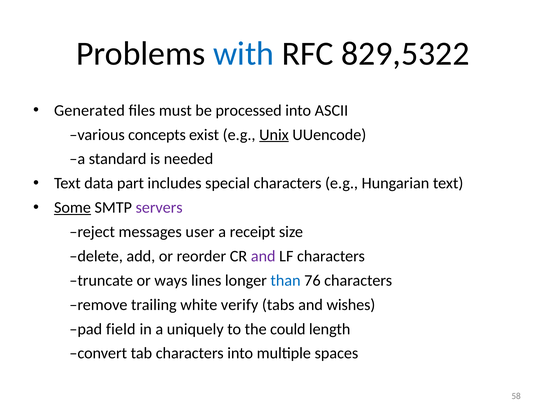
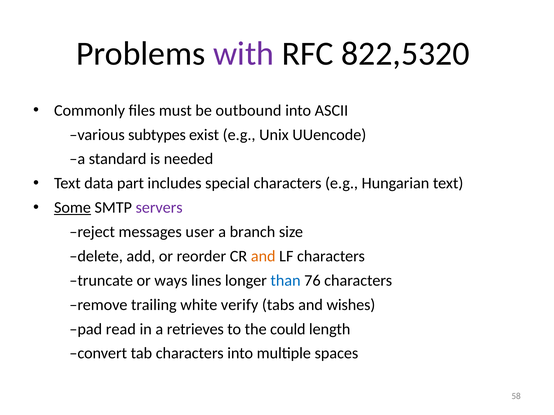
with colour: blue -> purple
829,5322: 829,5322 -> 822,5320
Generated: Generated -> Commonly
processed: processed -> outbound
concepts: concepts -> subtypes
Unix underline: present -> none
receipt: receipt -> branch
and at (263, 256) colour: purple -> orange
field: field -> read
uniquely: uniquely -> retrieves
